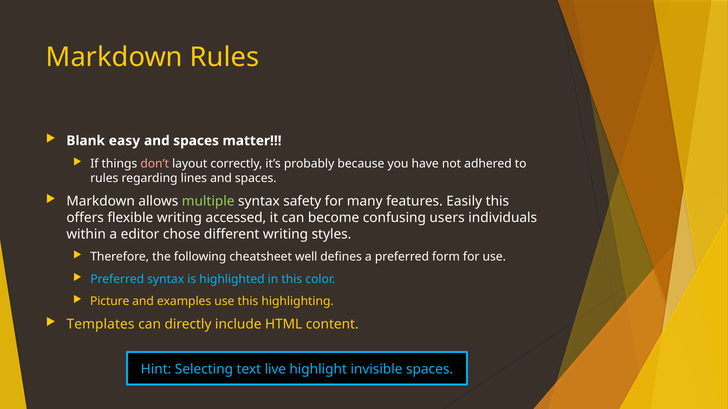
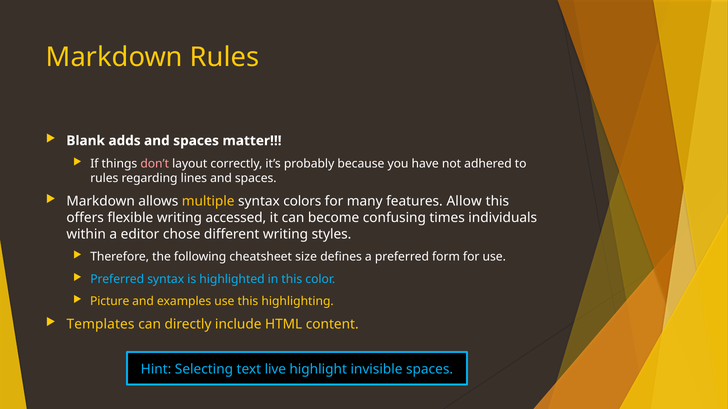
easy: easy -> adds
multiple colour: light green -> yellow
safety: safety -> colors
Easily: Easily -> Allow
users: users -> times
well: well -> size
